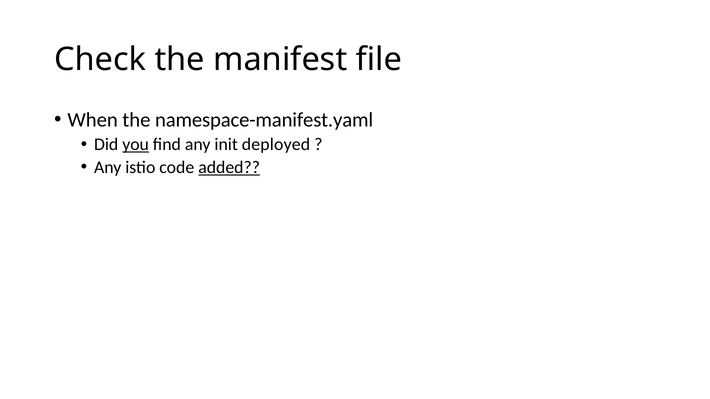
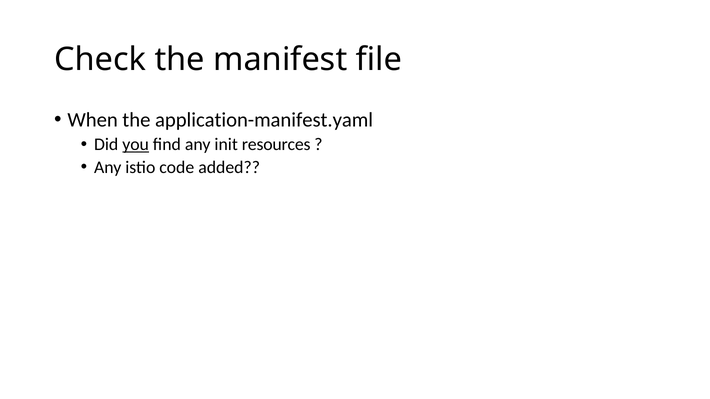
namespace-manifest.yaml: namespace-manifest.yaml -> application-manifest.yaml
deployed: deployed -> resources
added underline: present -> none
